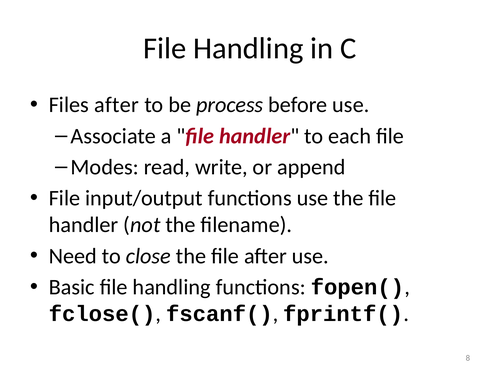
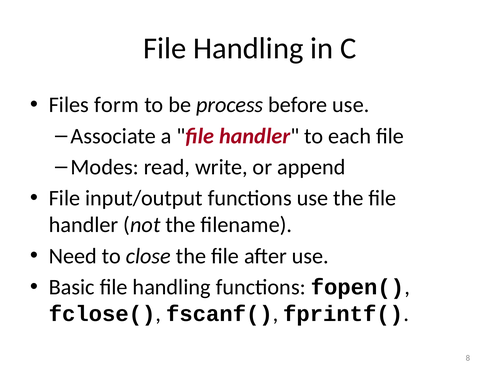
Files after: after -> form
